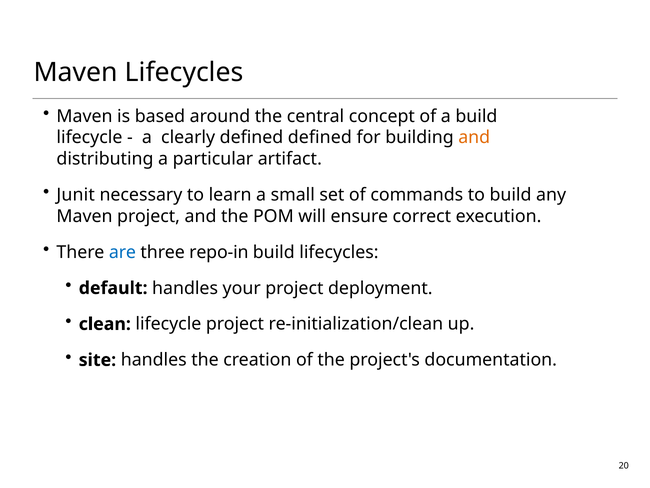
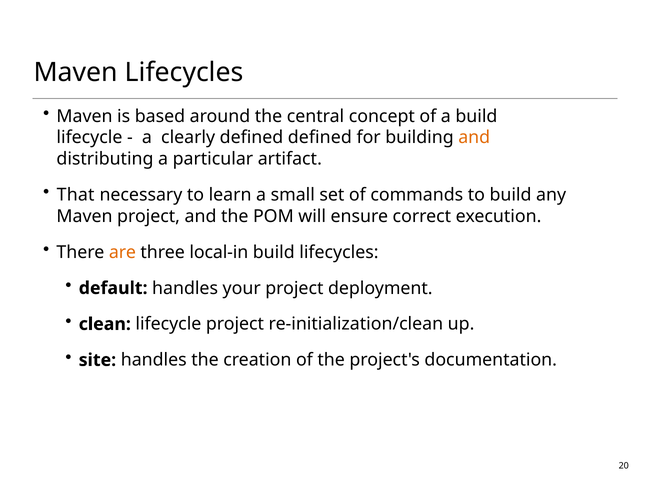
Junit: Junit -> That
are colour: blue -> orange
repo-in: repo-in -> local-in
